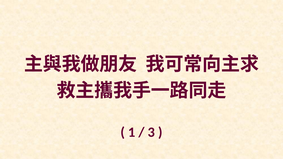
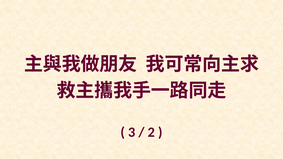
1: 1 -> 3
3: 3 -> 2
